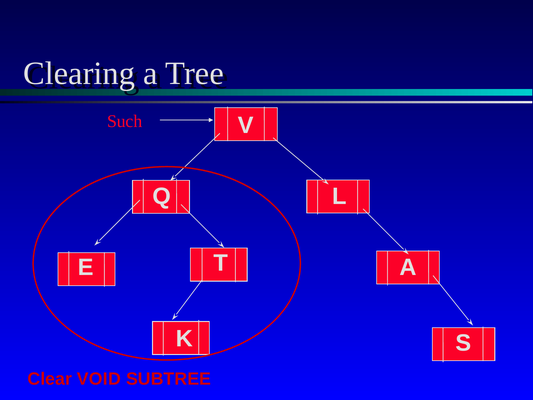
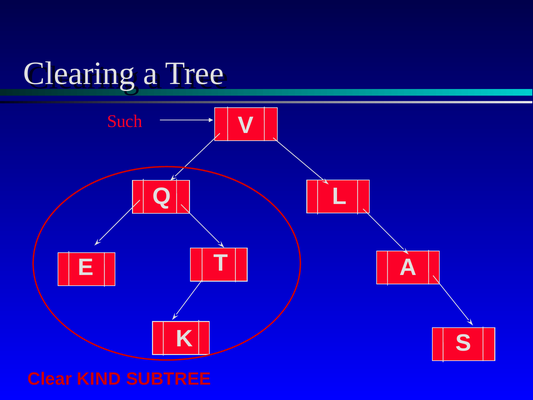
VOID: VOID -> KIND
